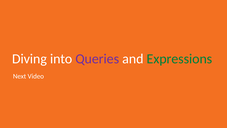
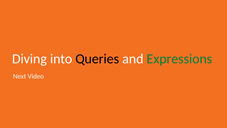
Queries colour: purple -> black
